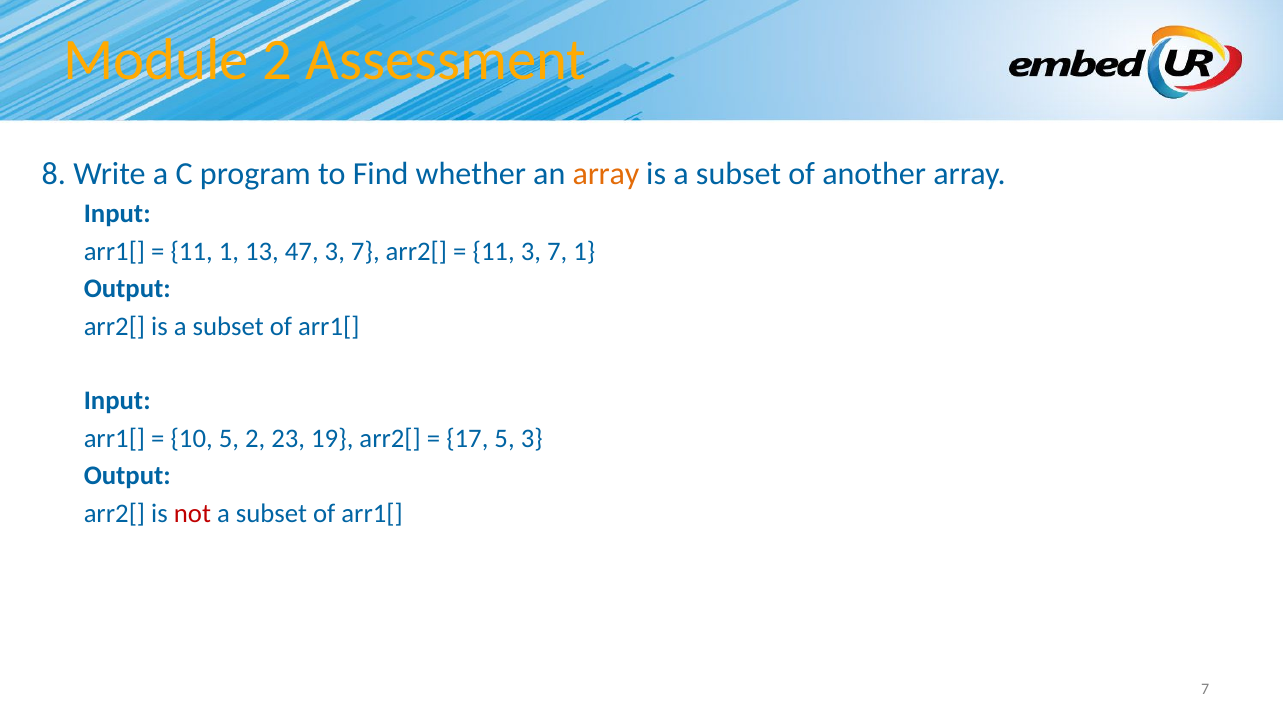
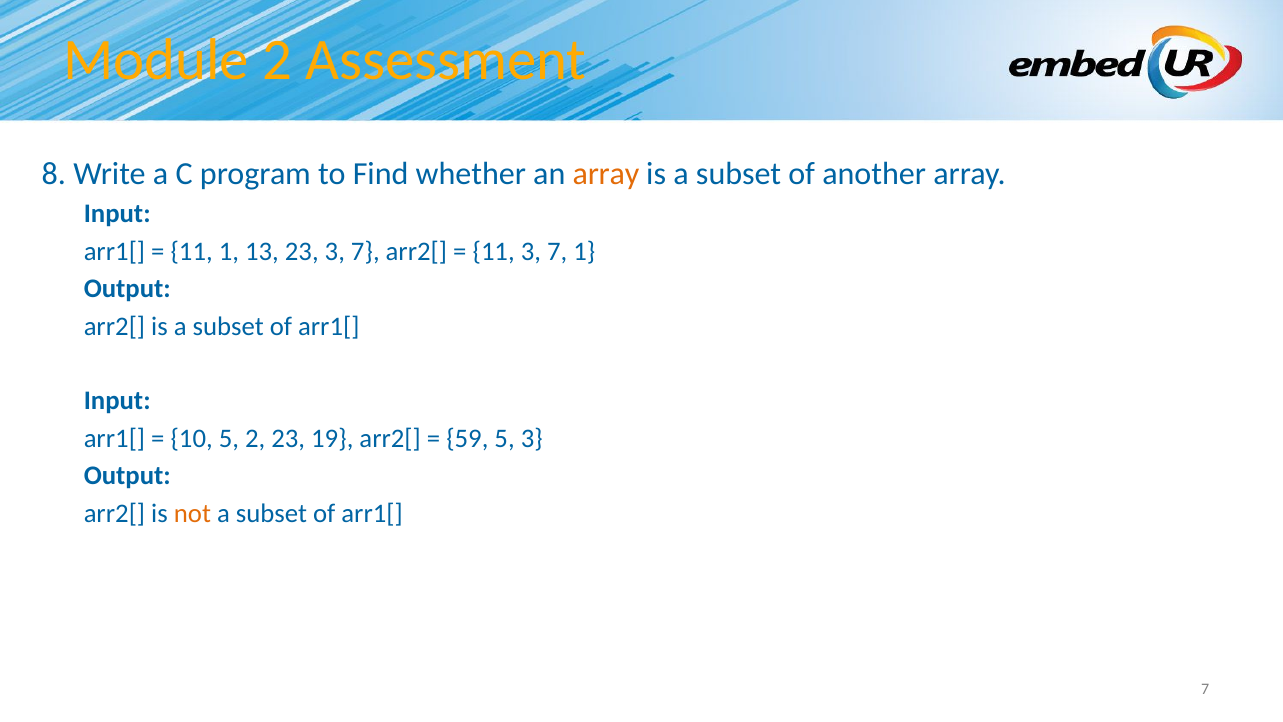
13 47: 47 -> 23
17: 17 -> 59
not colour: red -> orange
